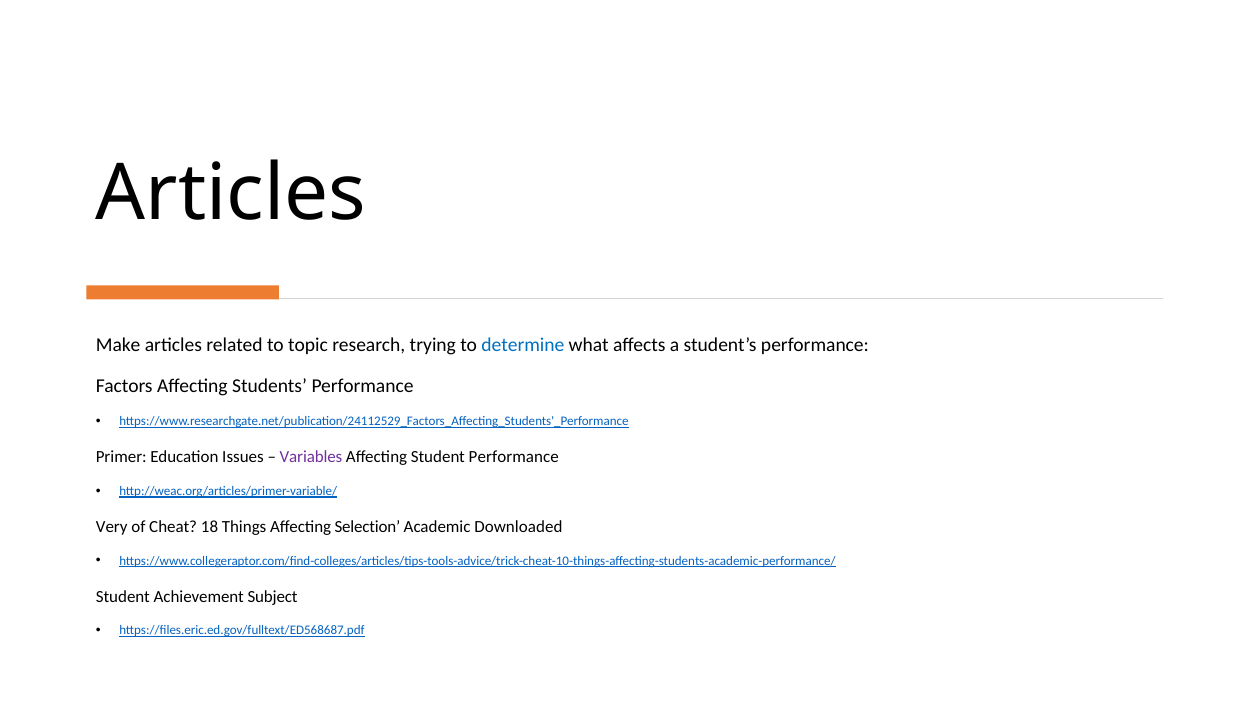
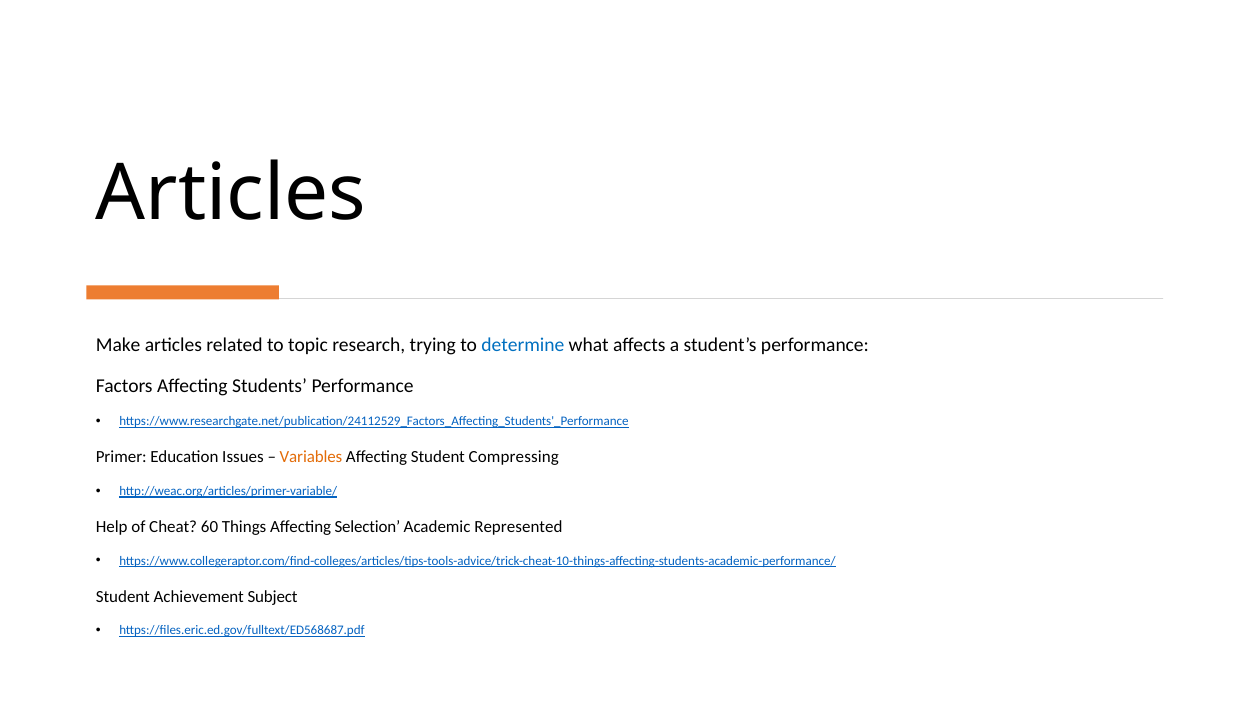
Variables colour: purple -> orange
Student Performance: Performance -> Compressing
Very: Very -> Help
18: 18 -> 60
Downloaded: Downloaded -> Represented
